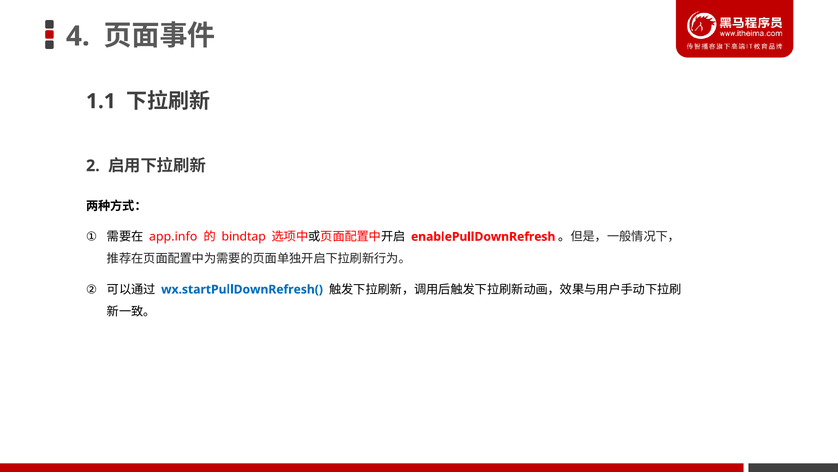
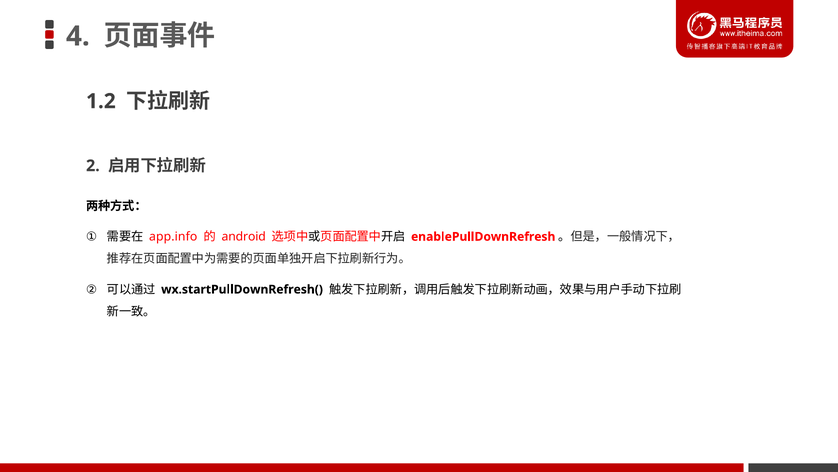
1.1: 1.1 -> 1.2
bindtap: bindtap -> android
wx.startPullDownRefresh( colour: blue -> black
